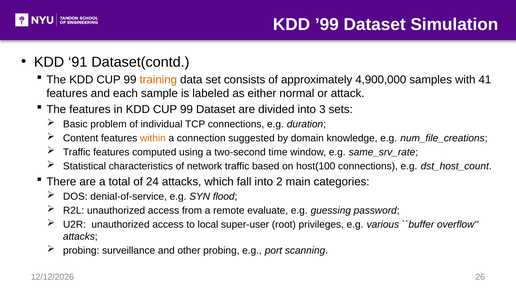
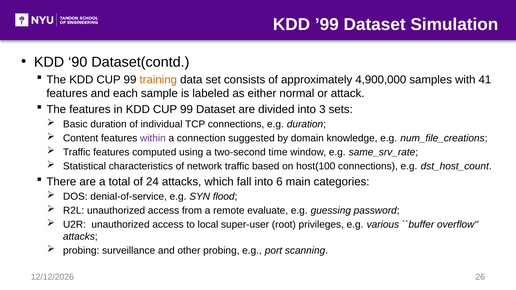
91: 91 -> 90
Basic problem: problem -> duration
within colour: orange -> purple
2: 2 -> 6
